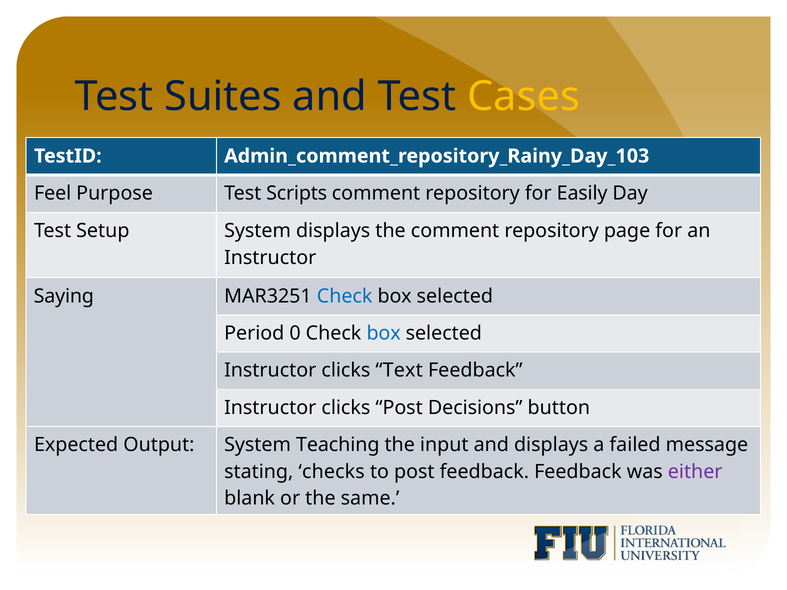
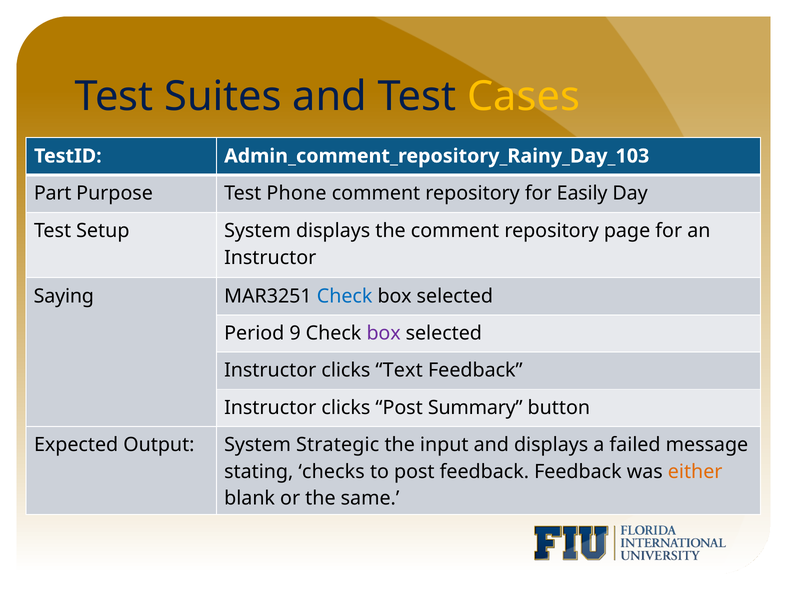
Feel: Feel -> Part
Purpose Test Scripts: Scripts -> Phone
0: 0 -> 9
box at (384, 333) colour: blue -> purple
Decisions: Decisions -> Summary
Teaching: Teaching -> Strategic
either colour: purple -> orange
